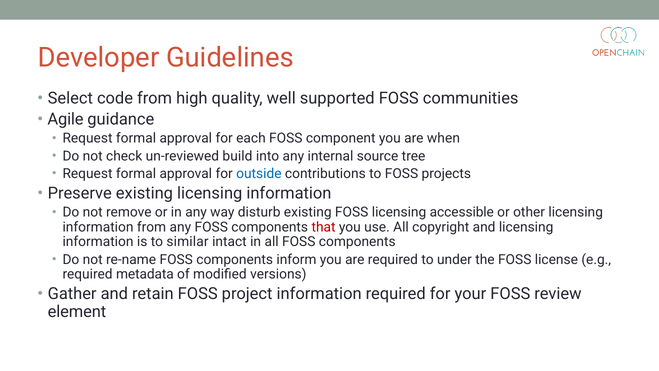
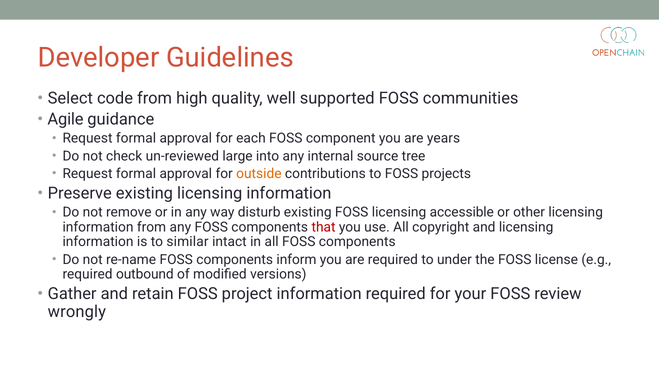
when: when -> years
build: build -> large
outside colour: blue -> orange
metadata: metadata -> outbound
element: element -> wrongly
